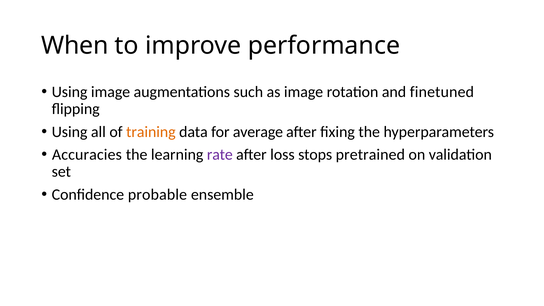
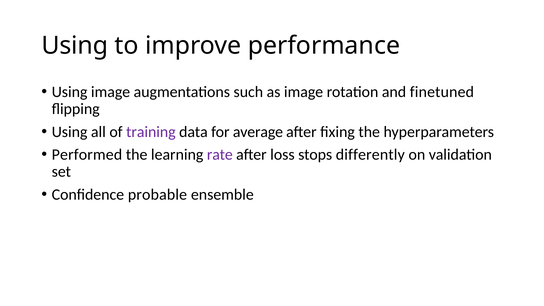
When at (75, 46): When -> Using
training colour: orange -> purple
Accuracies: Accuracies -> Performed
pretrained: pretrained -> differently
